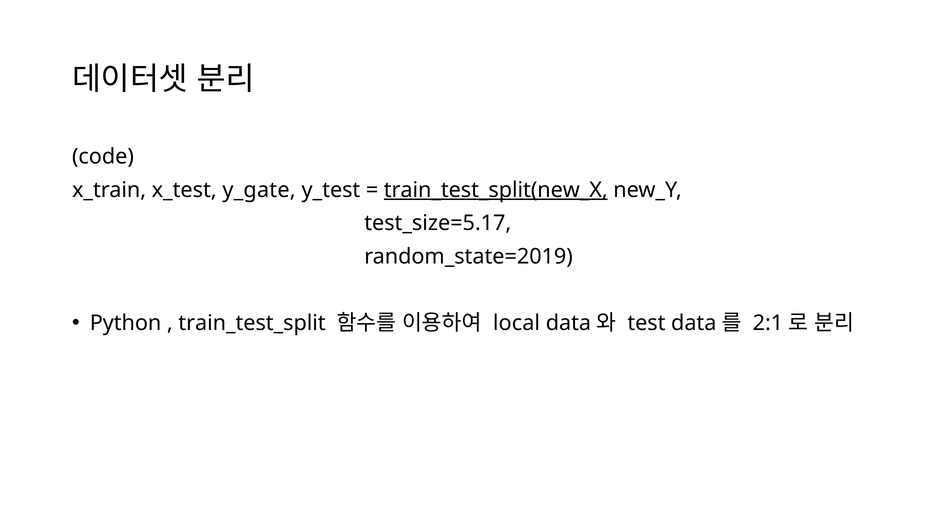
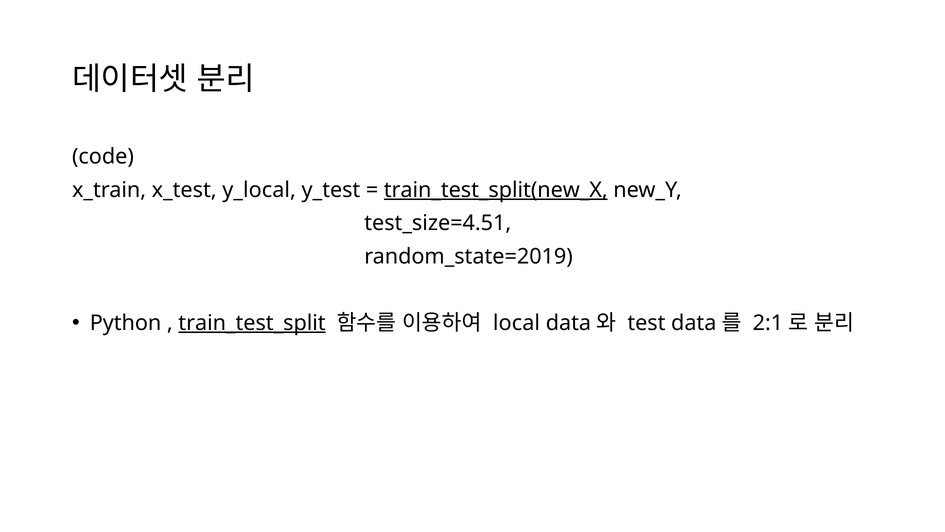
y_gate: y_gate -> y_local
test_size=5.17: test_size=5.17 -> test_size=4.51
train_test_split underline: none -> present
